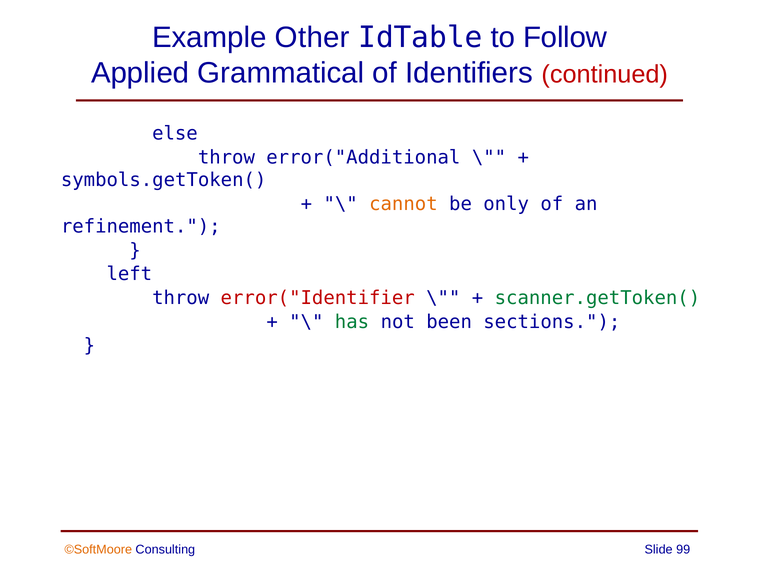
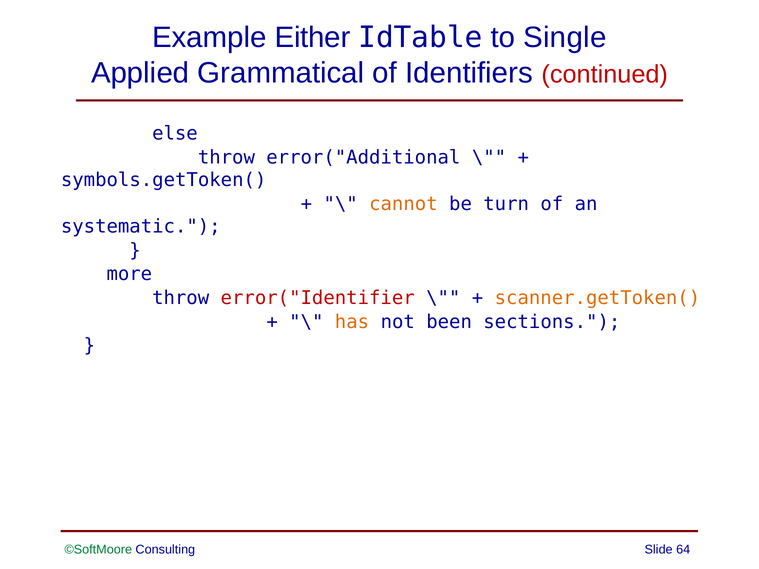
Other: Other -> Either
Follow: Follow -> Single
only: only -> turn
refinement: refinement -> systematic
left: left -> more
scanner.getToken( colour: green -> orange
has colour: green -> orange
©SoftMoore colour: orange -> green
99: 99 -> 64
